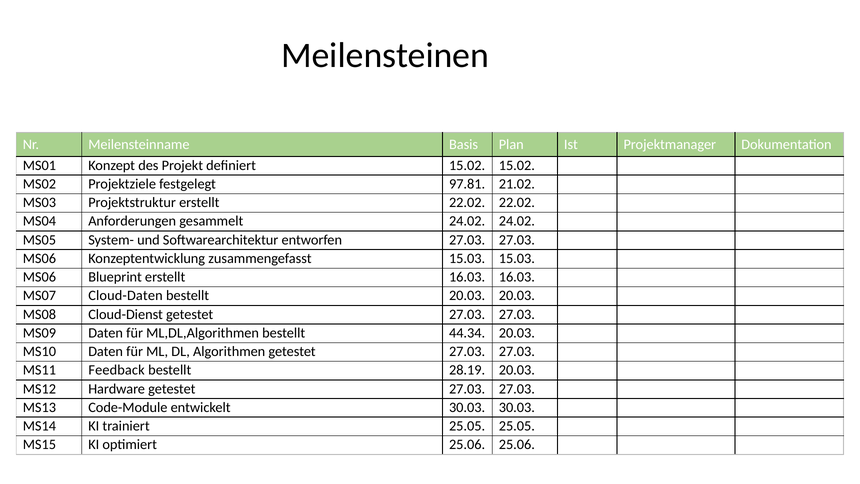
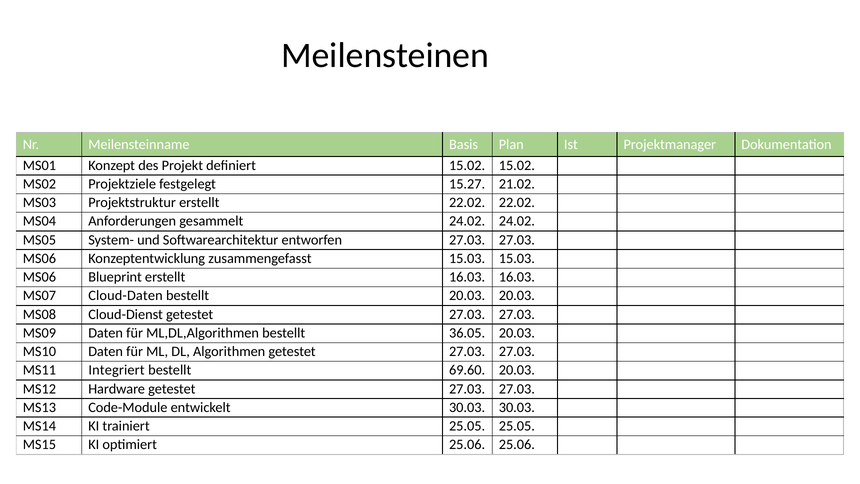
97.81: 97.81 -> 15.27
44.34: 44.34 -> 36.05
Feedback: Feedback -> Integriert
28.19: 28.19 -> 69.60
